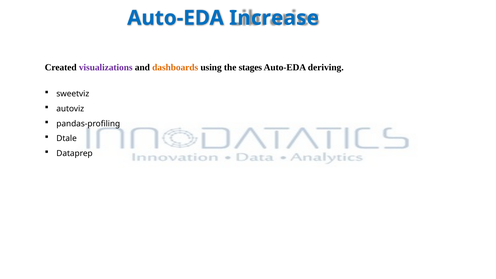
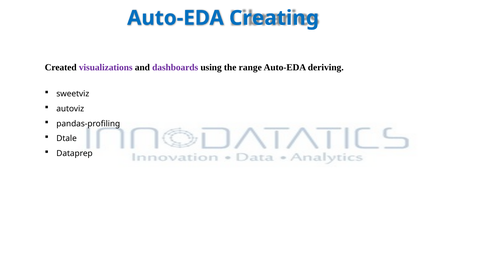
Increase: Increase -> Creating
dashboards colour: orange -> purple
stages: stages -> range
